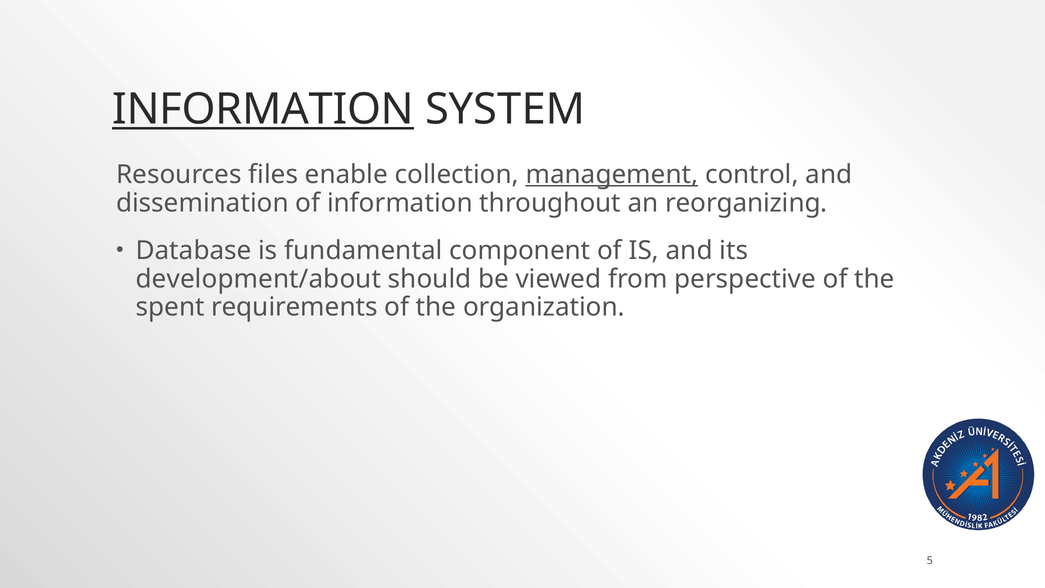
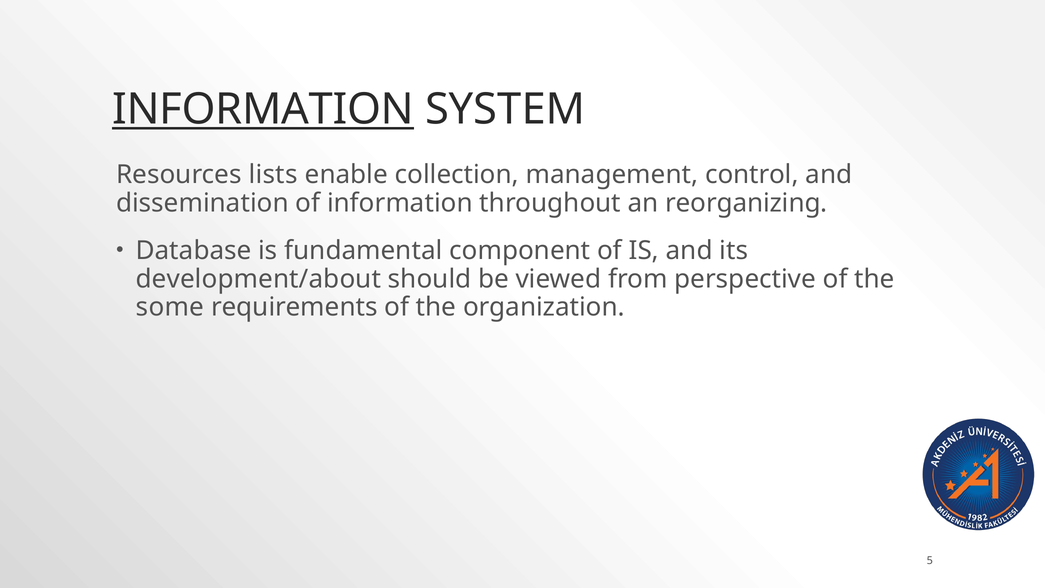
files: files -> lists
management underline: present -> none
spent: spent -> some
